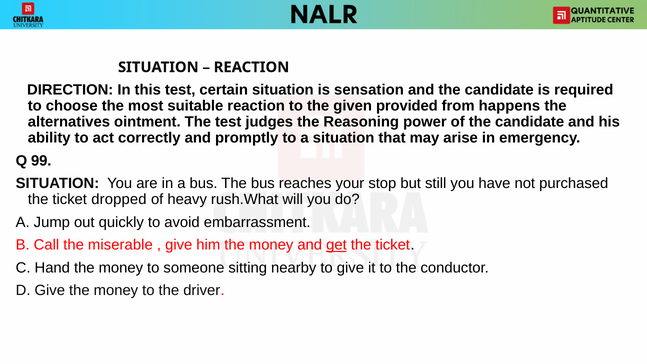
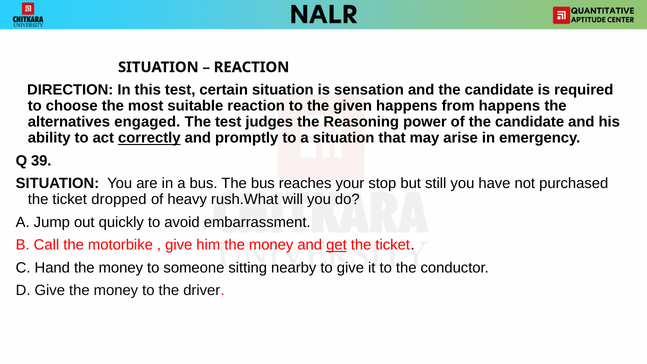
given provided: provided -> happens
ointment: ointment -> engaged
correctly underline: none -> present
99: 99 -> 39
miserable: miserable -> motorbike
